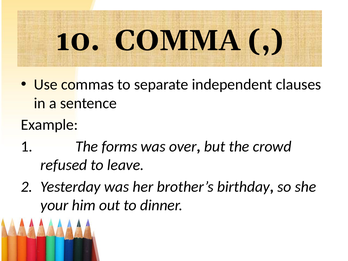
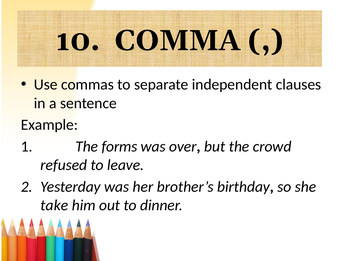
your: your -> take
